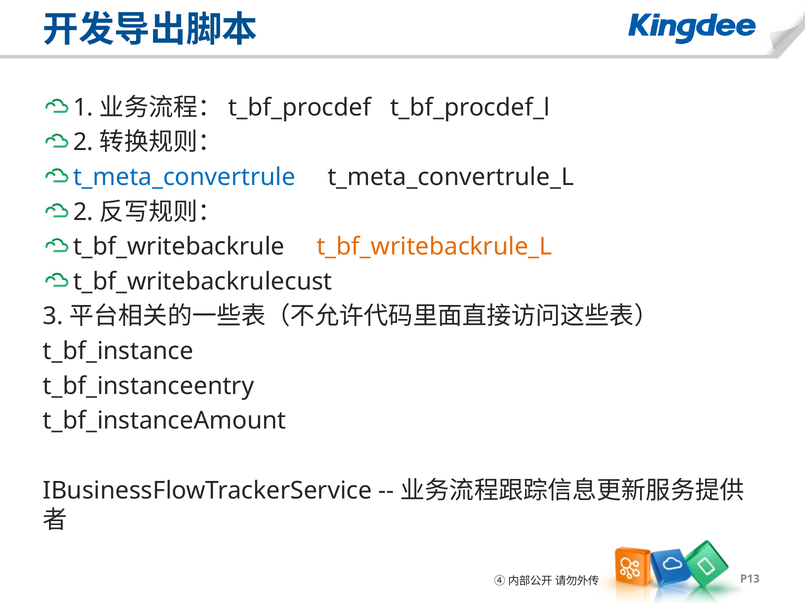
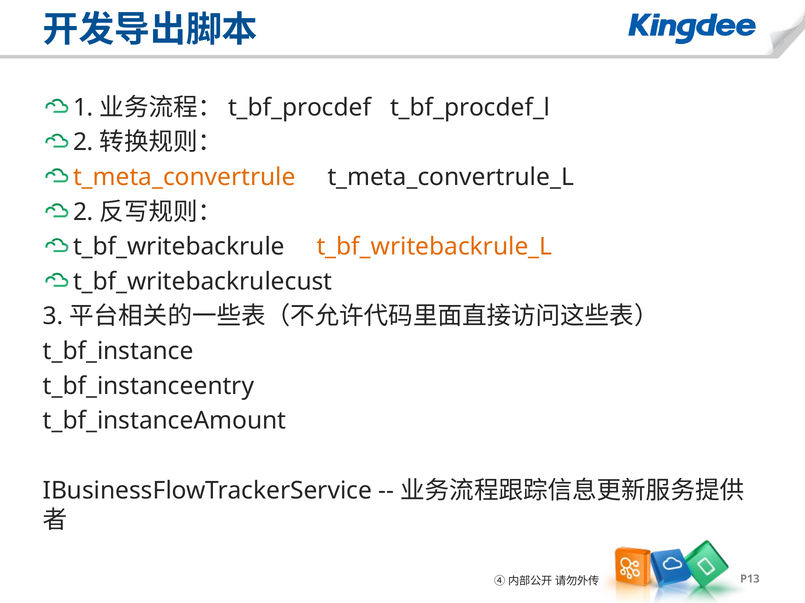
t_meta_convertrule colour: blue -> orange
